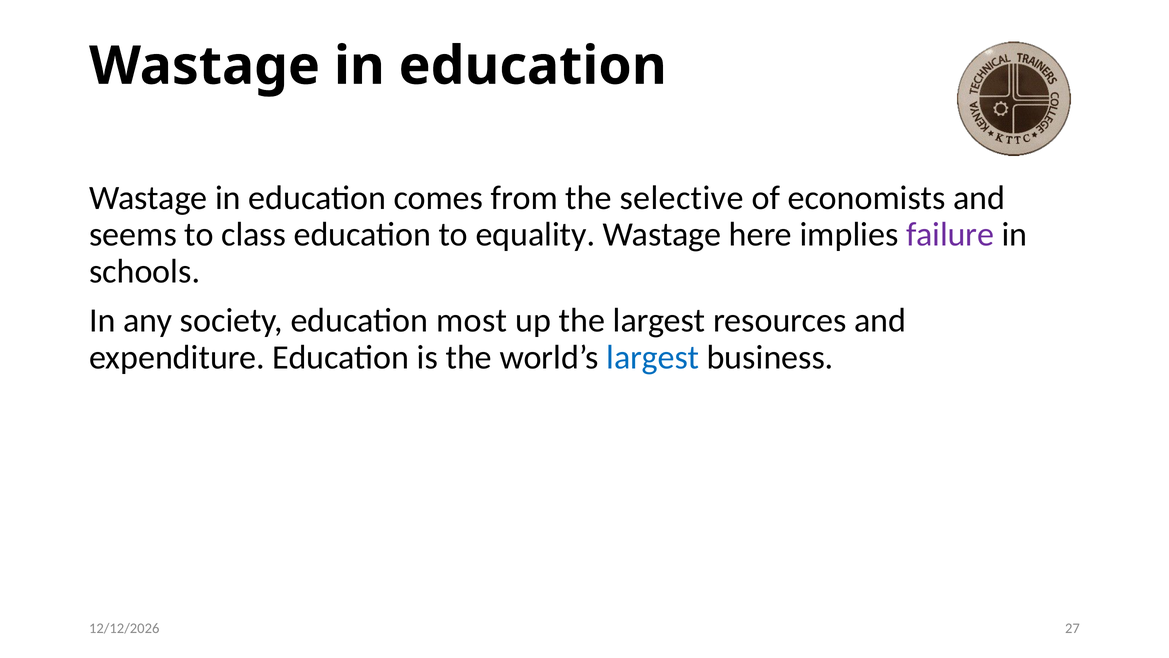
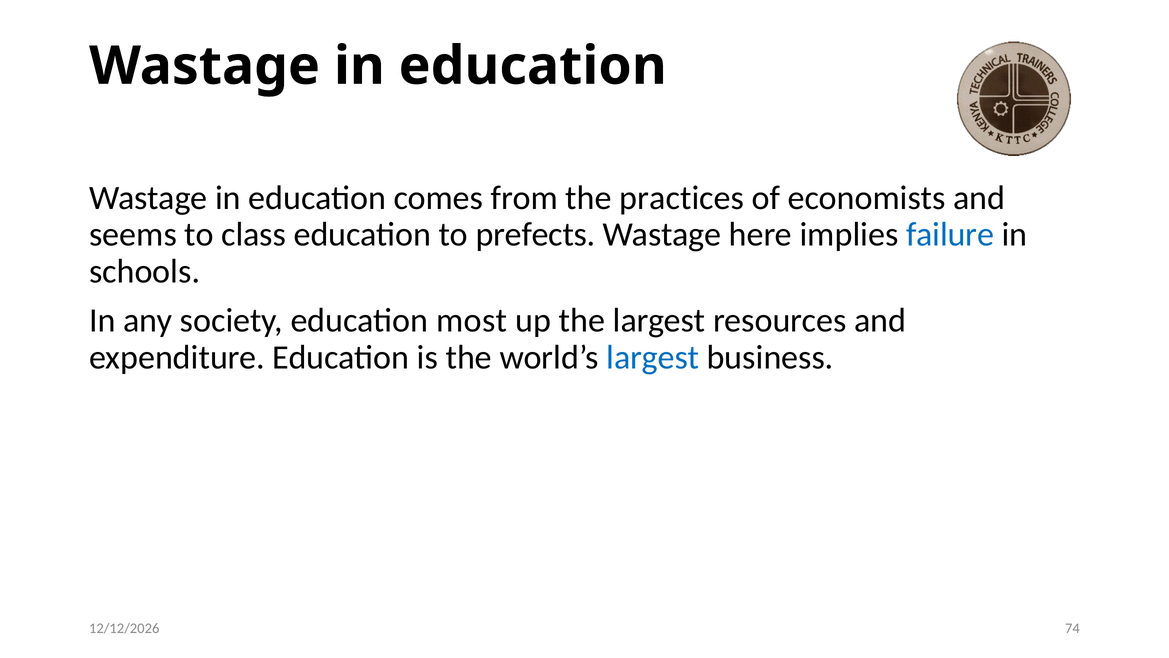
selective: selective -> practices
equality: equality -> prefects
failure colour: purple -> blue
27: 27 -> 74
